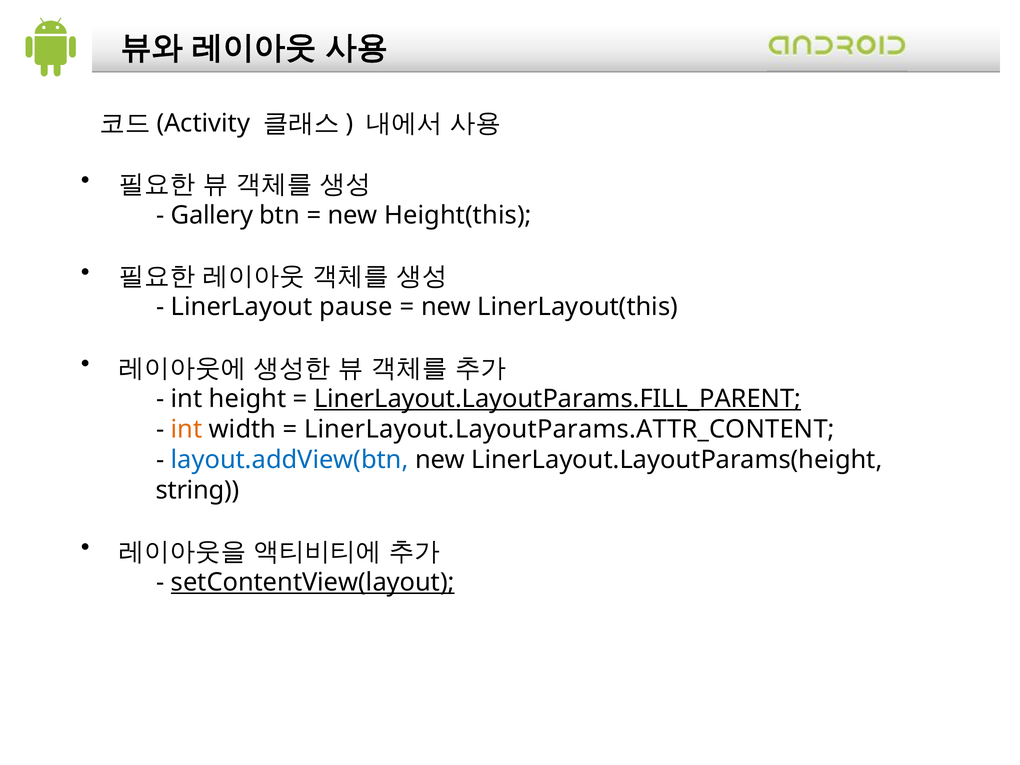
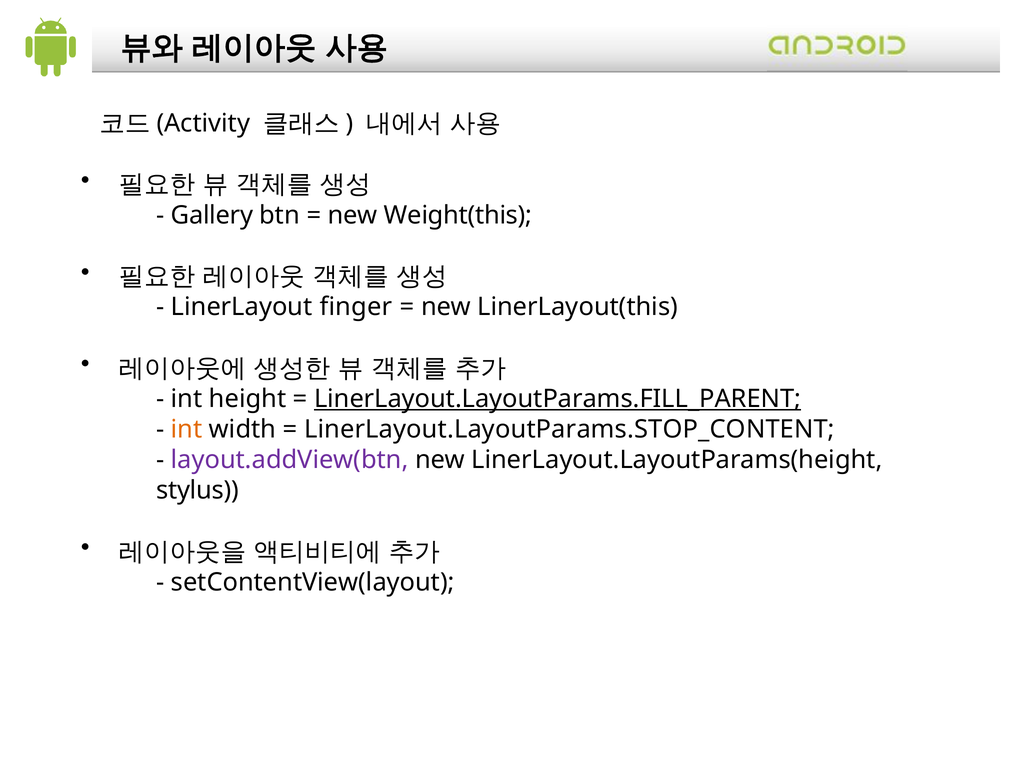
Height(this: Height(this -> Weight(this
pause: pause -> finger
LinerLayout.LayoutParams.ATTR_CONTENT: LinerLayout.LayoutParams.ATTR_CONTENT -> LinerLayout.LayoutParams.STOP_CONTENT
layout.addView(btn colour: blue -> purple
string: string -> stylus
setContentView(layout underline: present -> none
